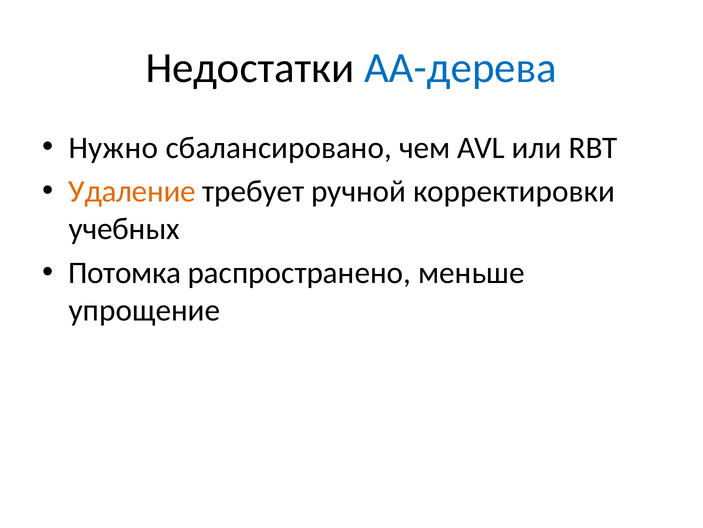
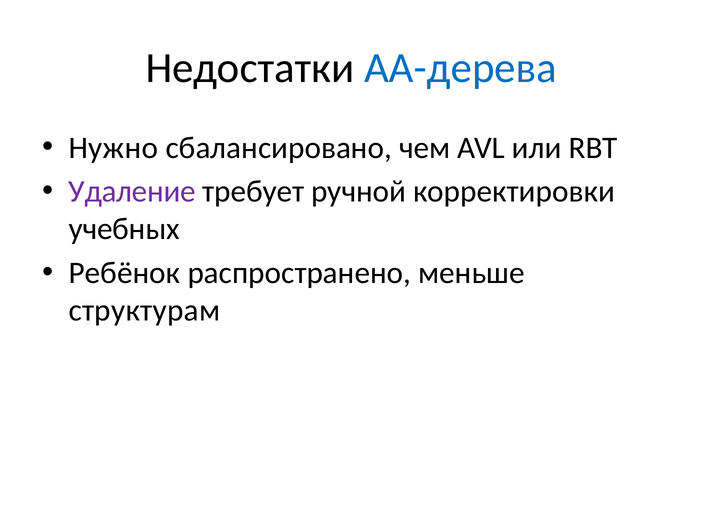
Удаление colour: orange -> purple
Потомка: Потомка -> Ребёнок
упрощение: упрощение -> структурам
